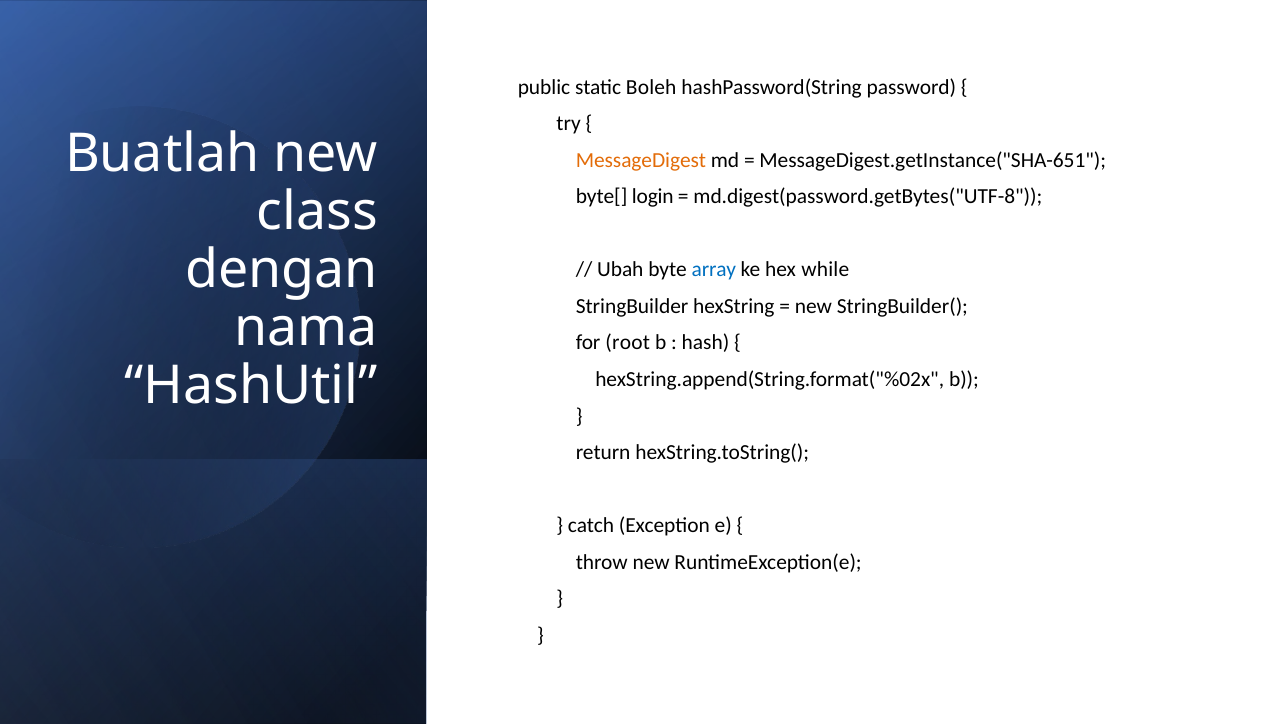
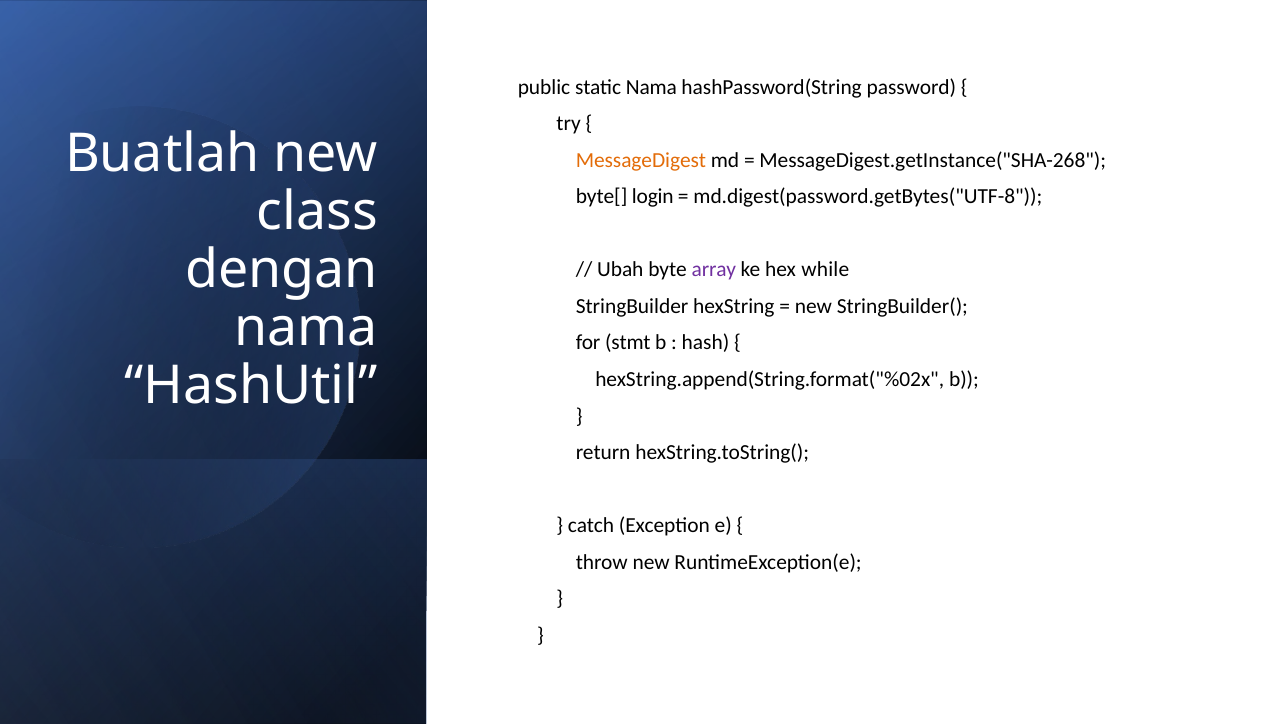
static Boleh: Boleh -> Nama
MessageDigest.getInstance("SHA-651: MessageDigest.getInstance("SHA-651 -> MessageDigest.getInstance("SHA-268
array colour: blue -> purple
root: root -> stmt
